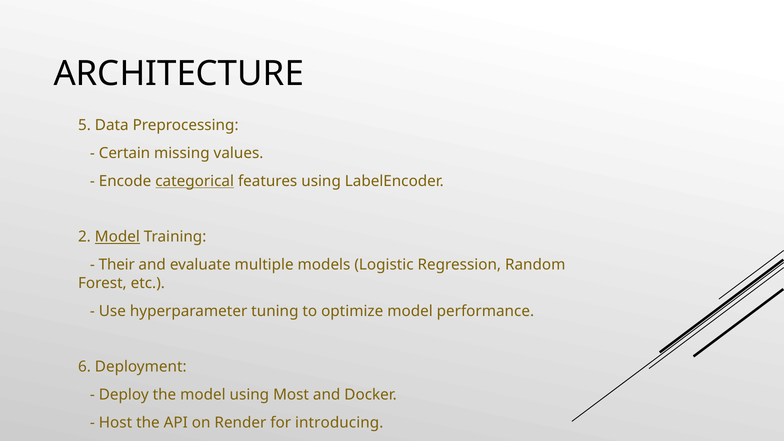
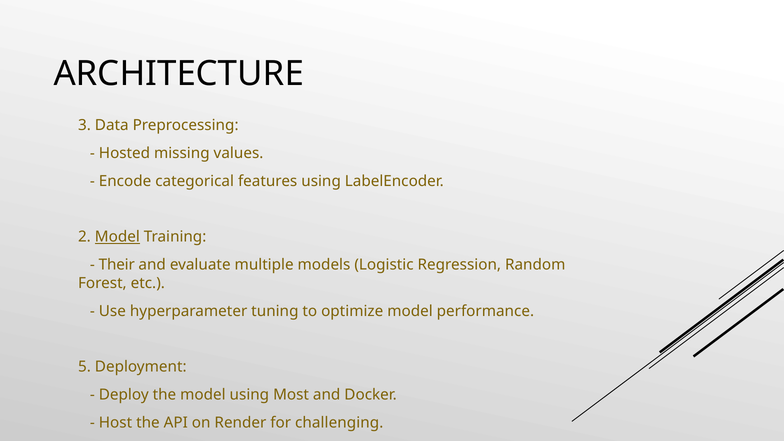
5: 5 -> 3
Certain: Certain -> Hosted
categorical underline: present -> none
6: 6 -> 5
introducing: introducing -> challenging
